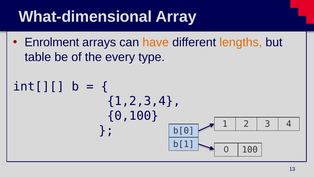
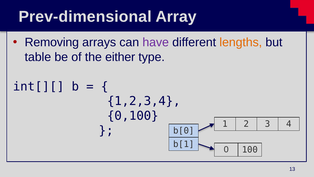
What-dimensional: What-dimensional -> Prev-dimensional
Enrolment: Enrolment -> Removing
have colour: orange -> purple
every: every -> either
